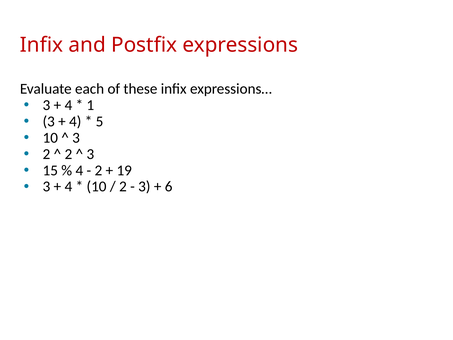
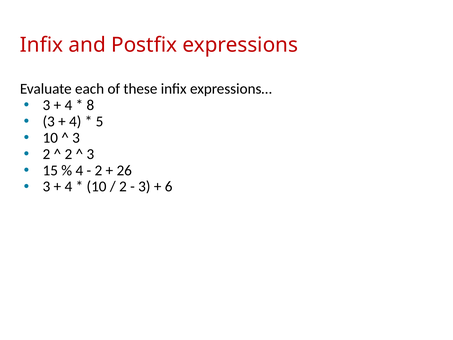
1: 1 -> 8
19: 19 -> 26
